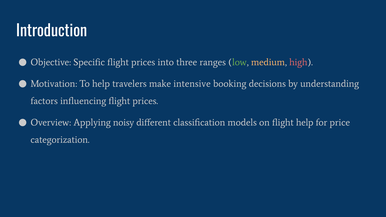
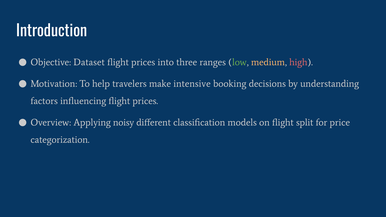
Specific: Specific -> Dataset
flight help: help -> split
